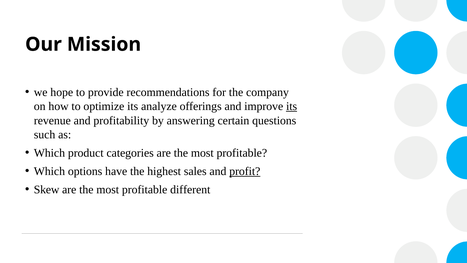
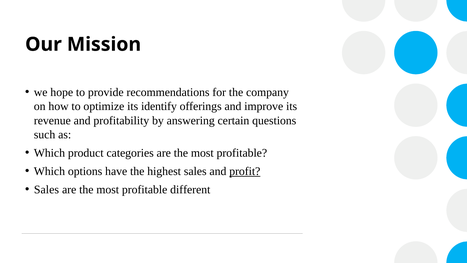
analyze: analyze -> identify
its at (292, 106) underline: present -> none
Skew at (47, 190): Skew -> Sales
